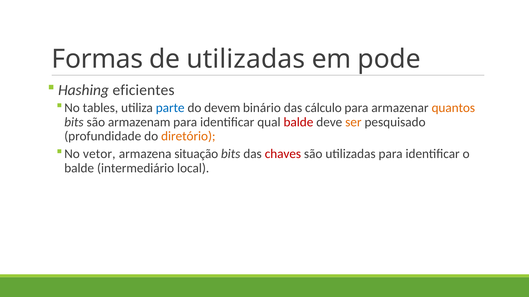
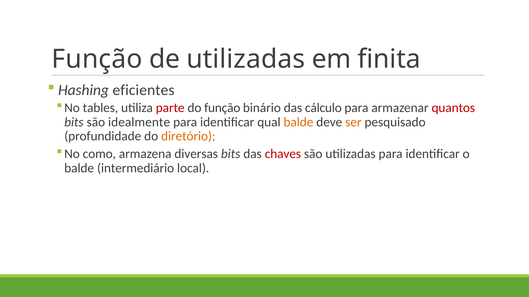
Formas at (97, 59): Formas -> Função
pode: pode -> finita
parte colour: blue -> red
do devem: devem -> função
quantos colour: orange -> red
armazenam: armazenam -> idealmente
balde at (298, 122) colour: red -> orange
vetor: vetor -> como
situação: situação -> diversas
